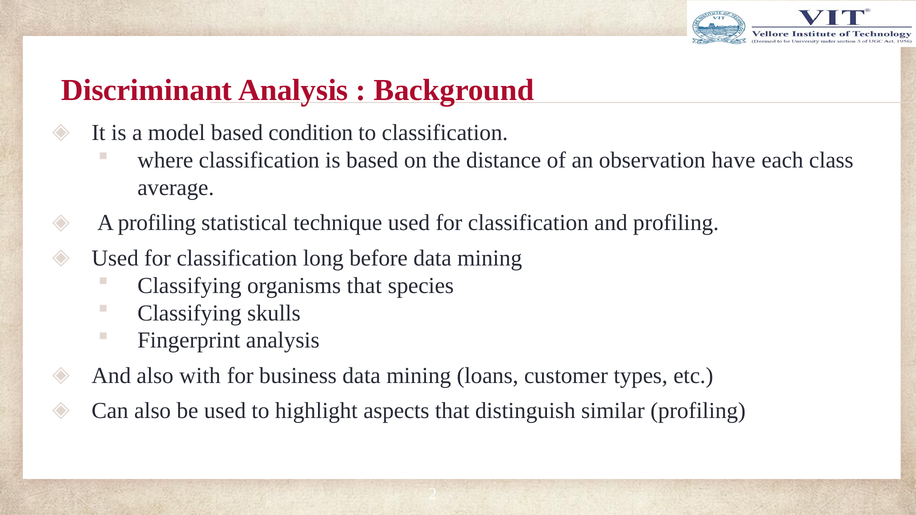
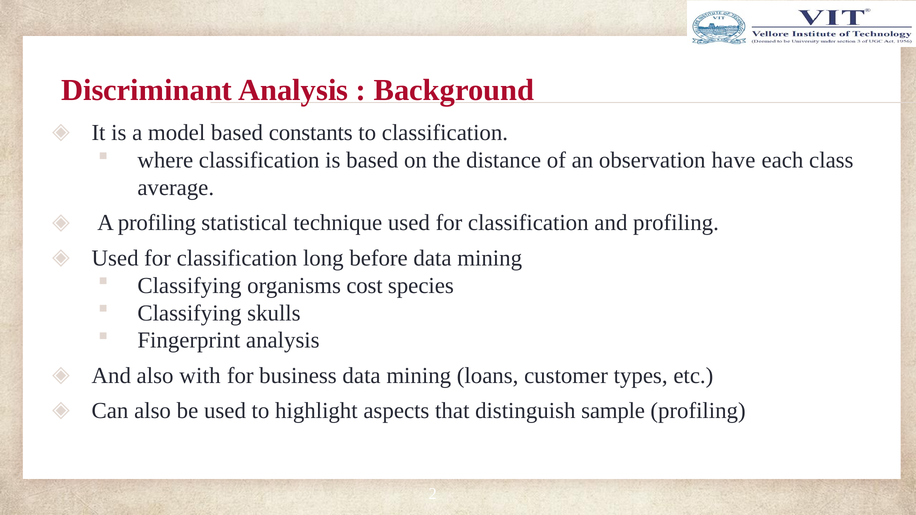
condition: condition -> constants
organisms that: that -> cost
similar: similar -> sample
